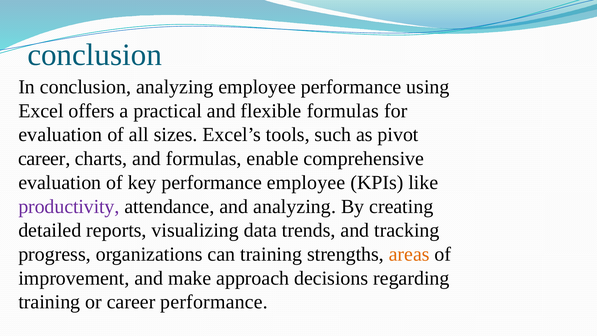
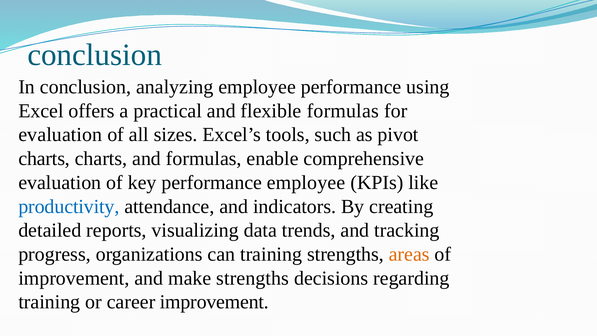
career at (44, 159): career -> charts
productivity colour: purple -> blue
and analyzing: analyzing -> indicators
make approach: approach -> strengths
career performance: performance -> improvement
